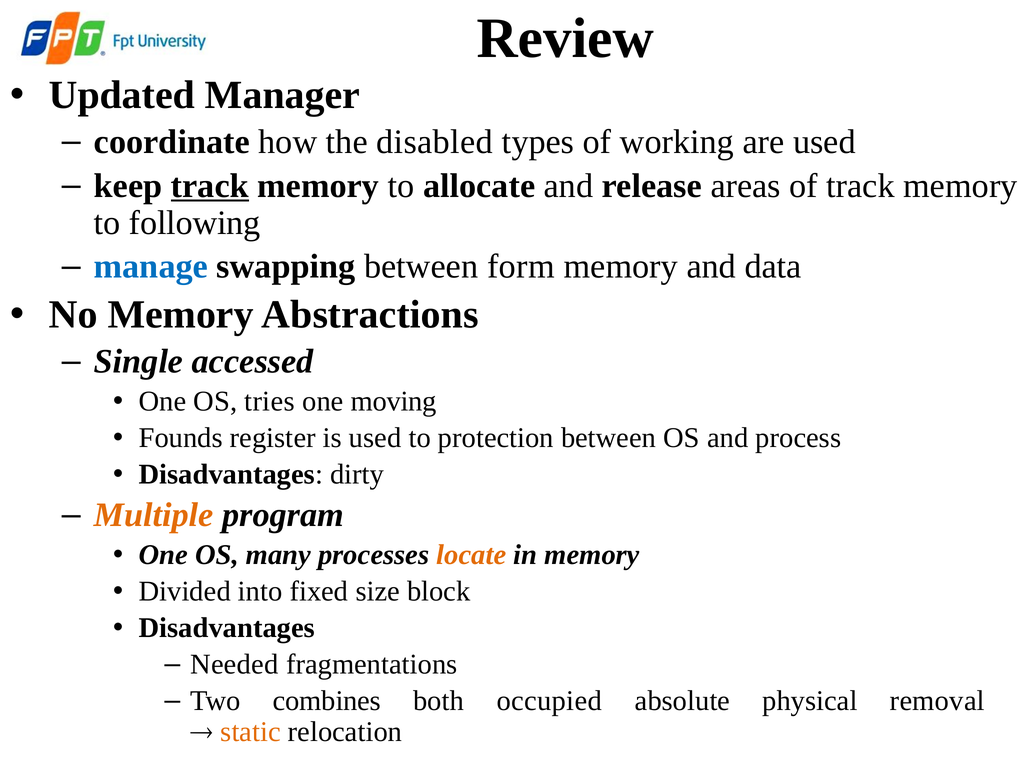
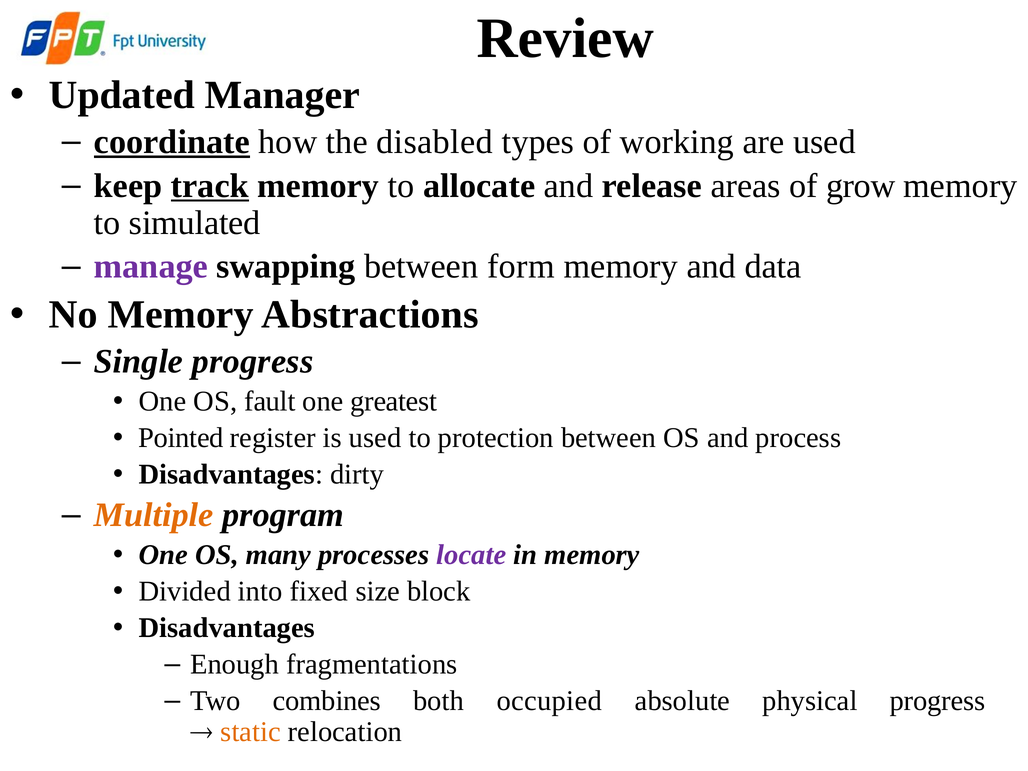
coordinate underline: none -> present
of track: track -> grow
following: following -> simulated
manage colour: blue -> purple
Single accessed: accessed -> progress
tries: tries -> fault
moving: moving -> greatest
Founds: Founds -> Pointed
locate colour: orange -> purple
Needed: Needed -> Enough
physical removal: removal -> progress
